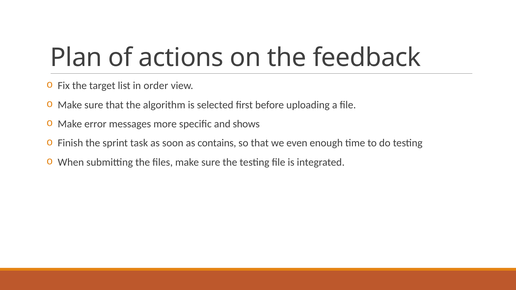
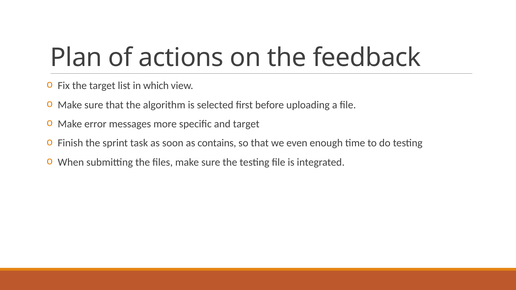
order: order -> which
and shows: shows -> target
